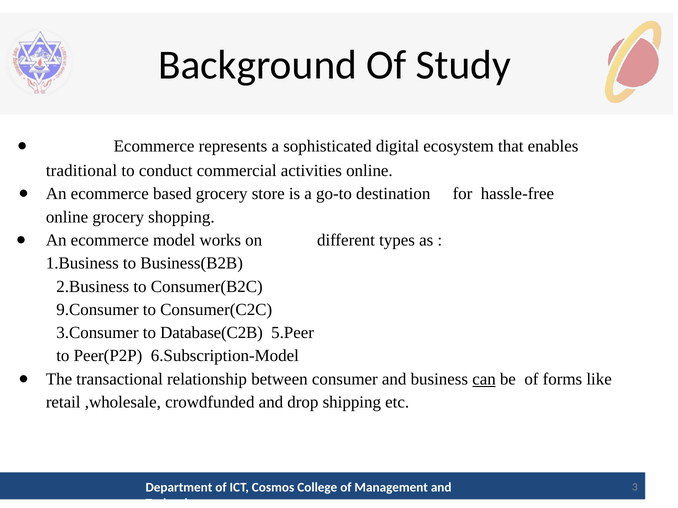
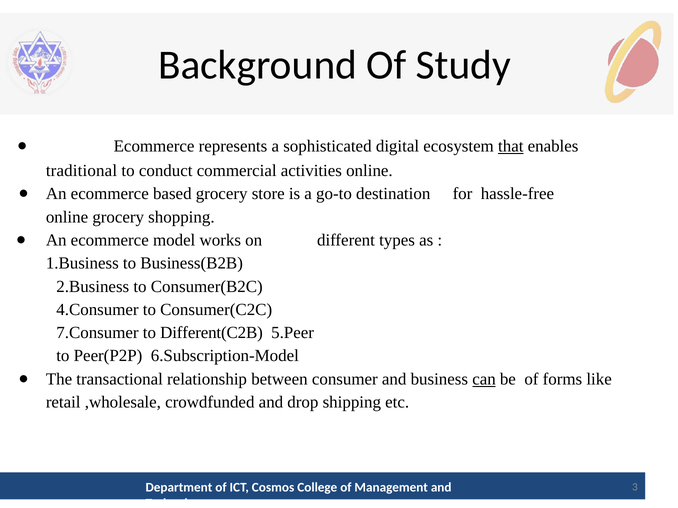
that underline: none -> present
9.Consumer: 9.Consumer -> 4.Consumer
3.Consumer: 3.Consumer -> 7.Consumer
Database(C2B: Database(C2B -> Different(C2B
